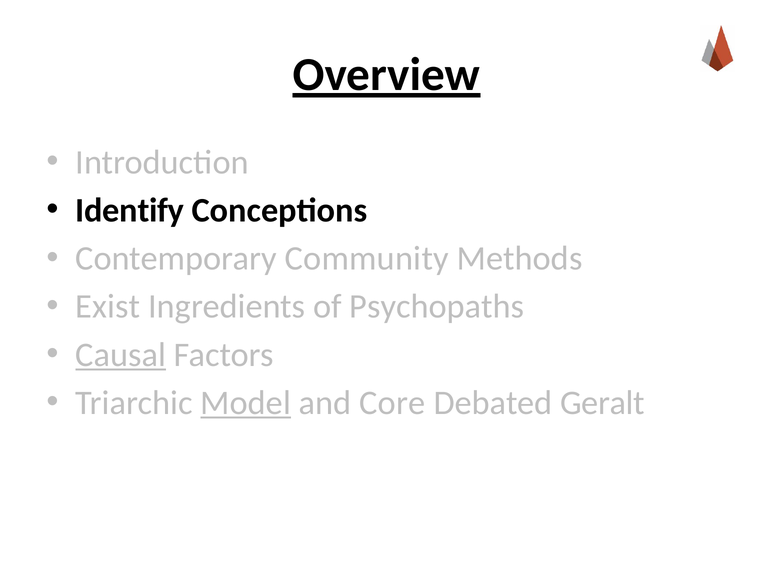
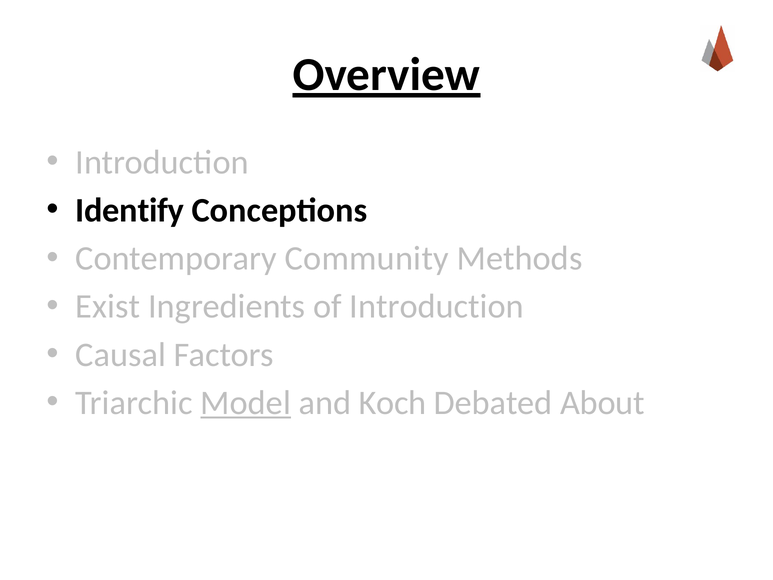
of Psychopaths: Psychopaths -> Introduction
Causal underline: present -> none
Core: Core -> Koch
Geralt: Geralt -> About
